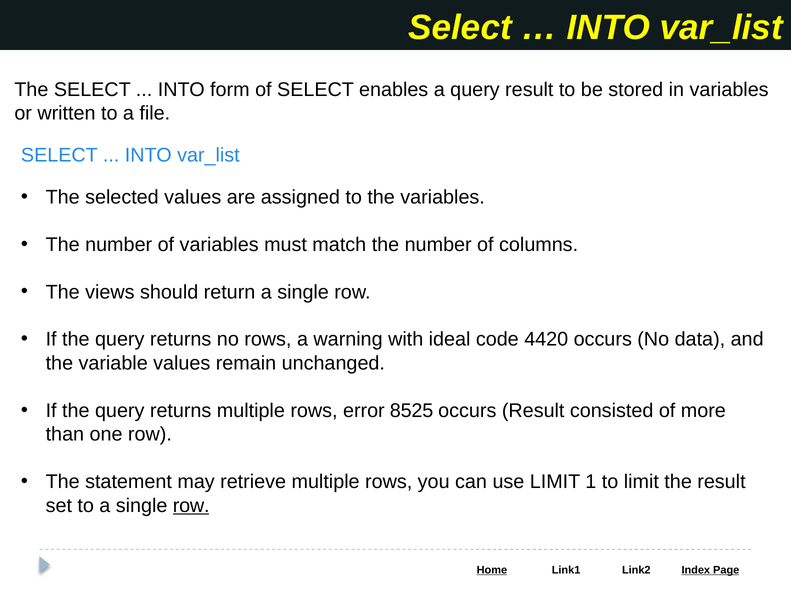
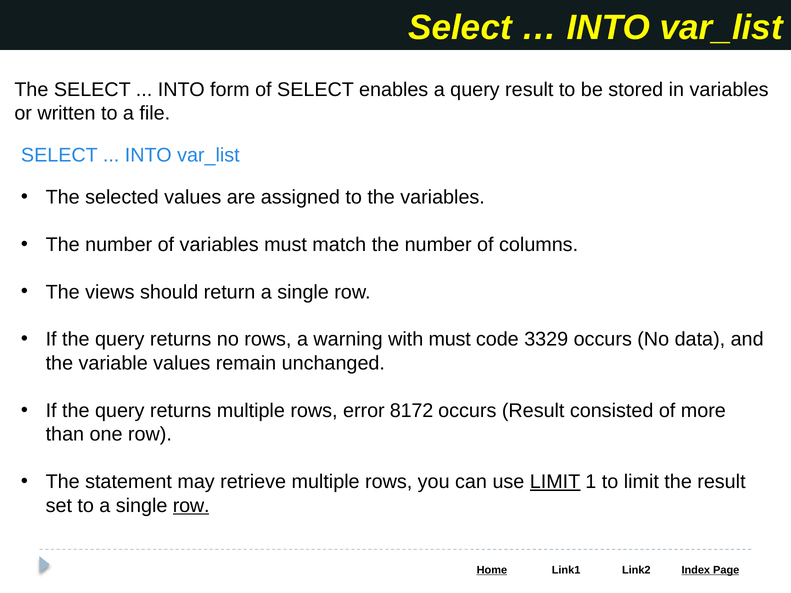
with ideal: ideal -> must
4420: 4420 -> 3329
8525: 8525 -> 8172
LIMIT at (555, 482) underline: none -> present
